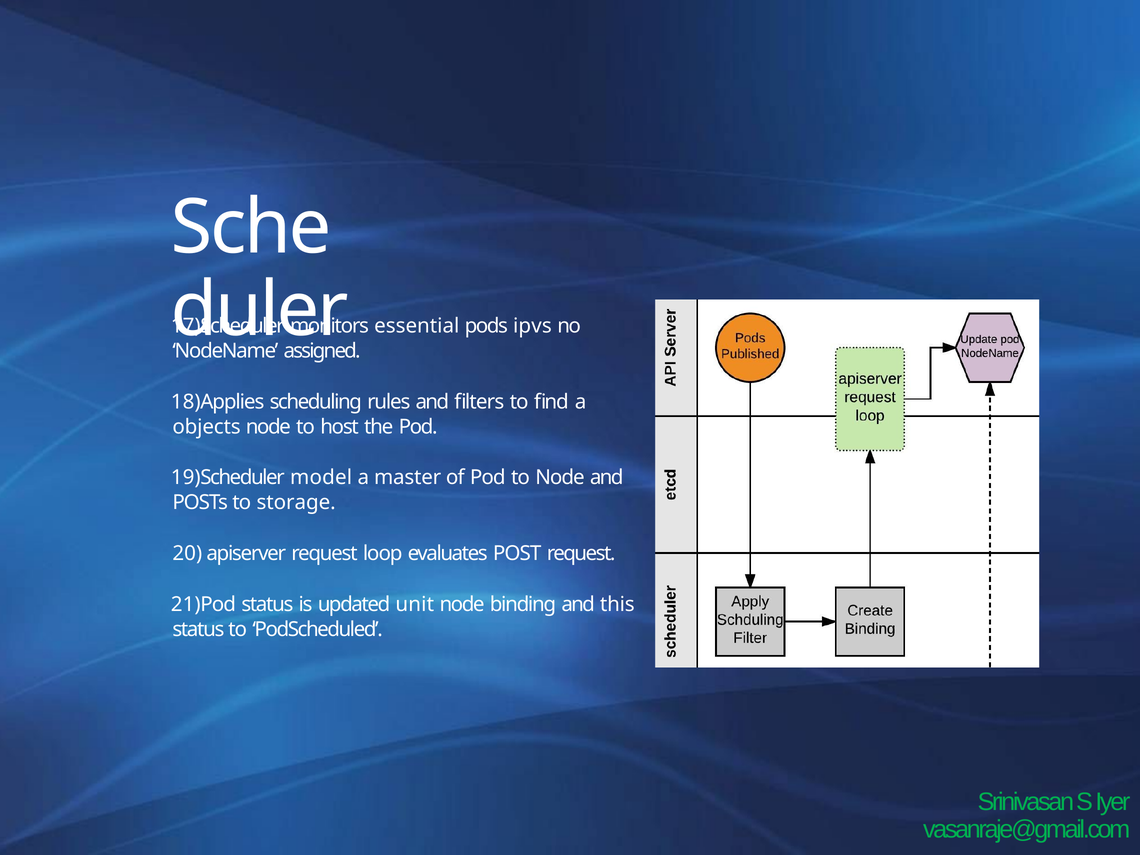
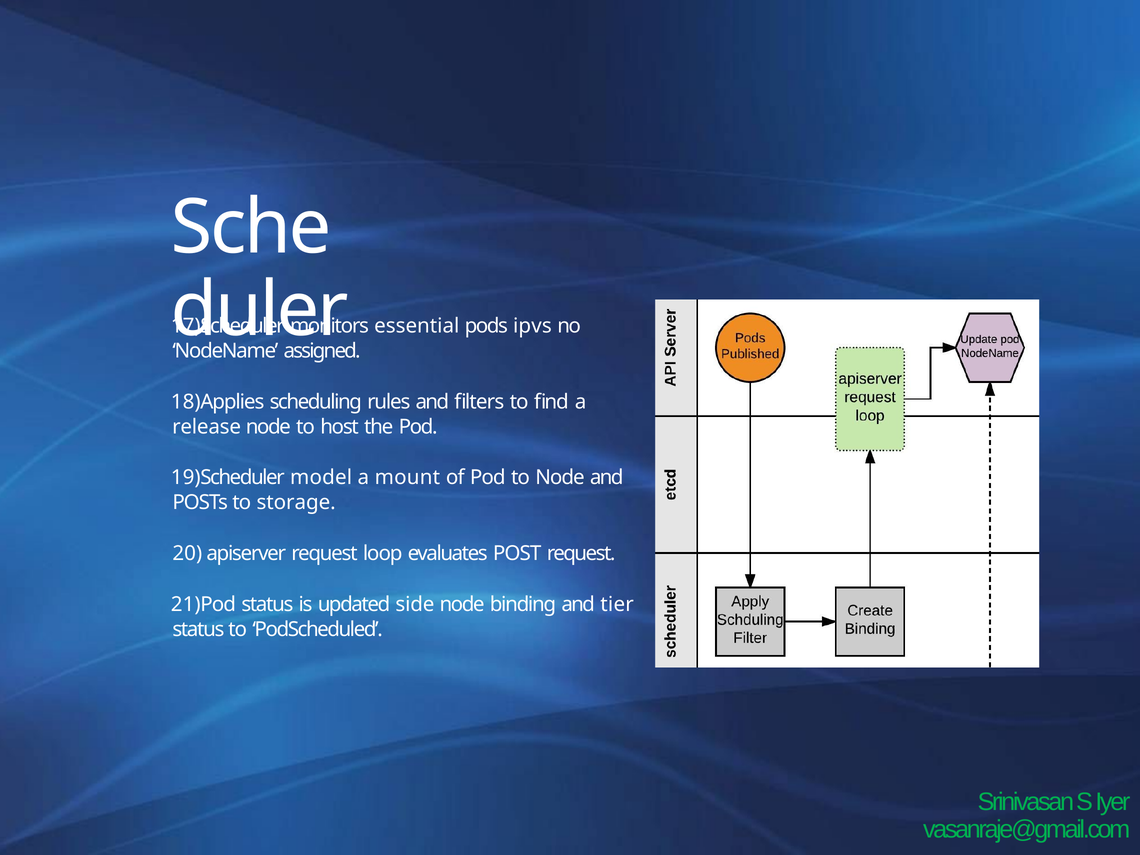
objects: objects -> release
master: master -> mount
unit: unit -> side
this: this -> tier
